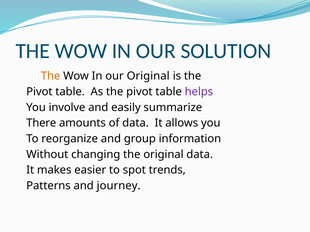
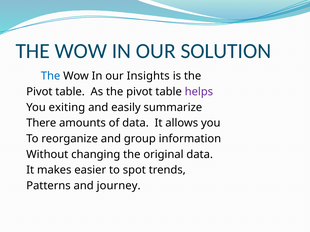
The at (51, 76) colour: orange -> blue
our Original: Original -> Insights
involve: involve -> exiting
